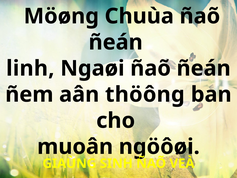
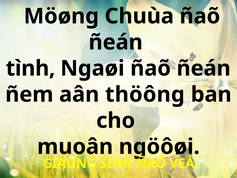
linh: linh -> tình
